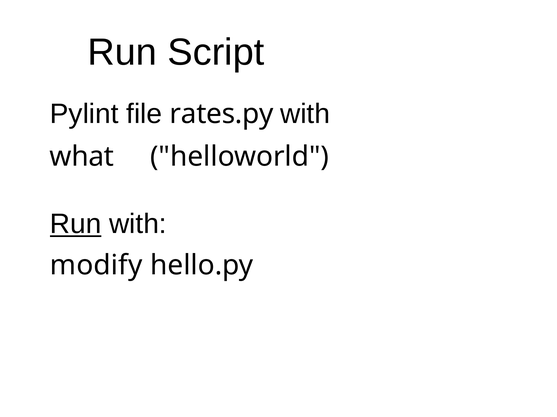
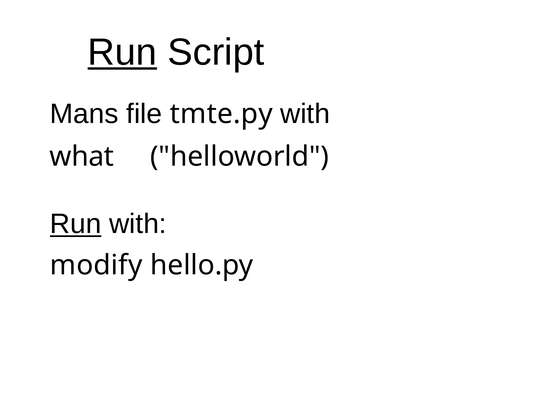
Run at (122, 52) underline: none -> present
Pylint: Pylint -> Mans
rates.py: rates.py -> tmte.py
